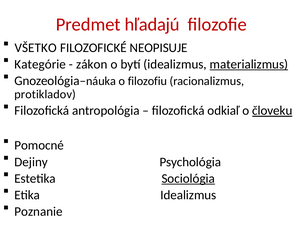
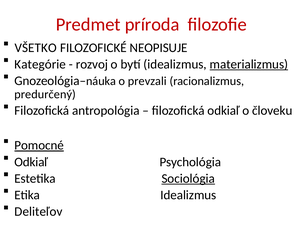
hľadajú: hľadajú -> príroda
zákon: zákon -> rozvoj
filozofiu: filozofiu -> prevzali
protikladov: protikladov -> predurčený
človeku underline: present -> none
Pomocné underline: none -> present
Dejiny at (31, 161): Dejiny -> Odkiaľ
Poznanie: Poznanie -> Deliteľov
